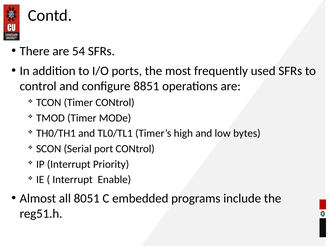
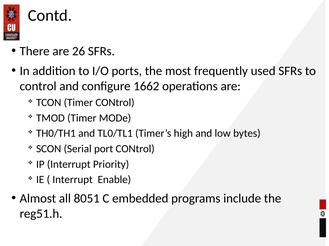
54: 54 -> 26
8851: 8851 -> 1662
